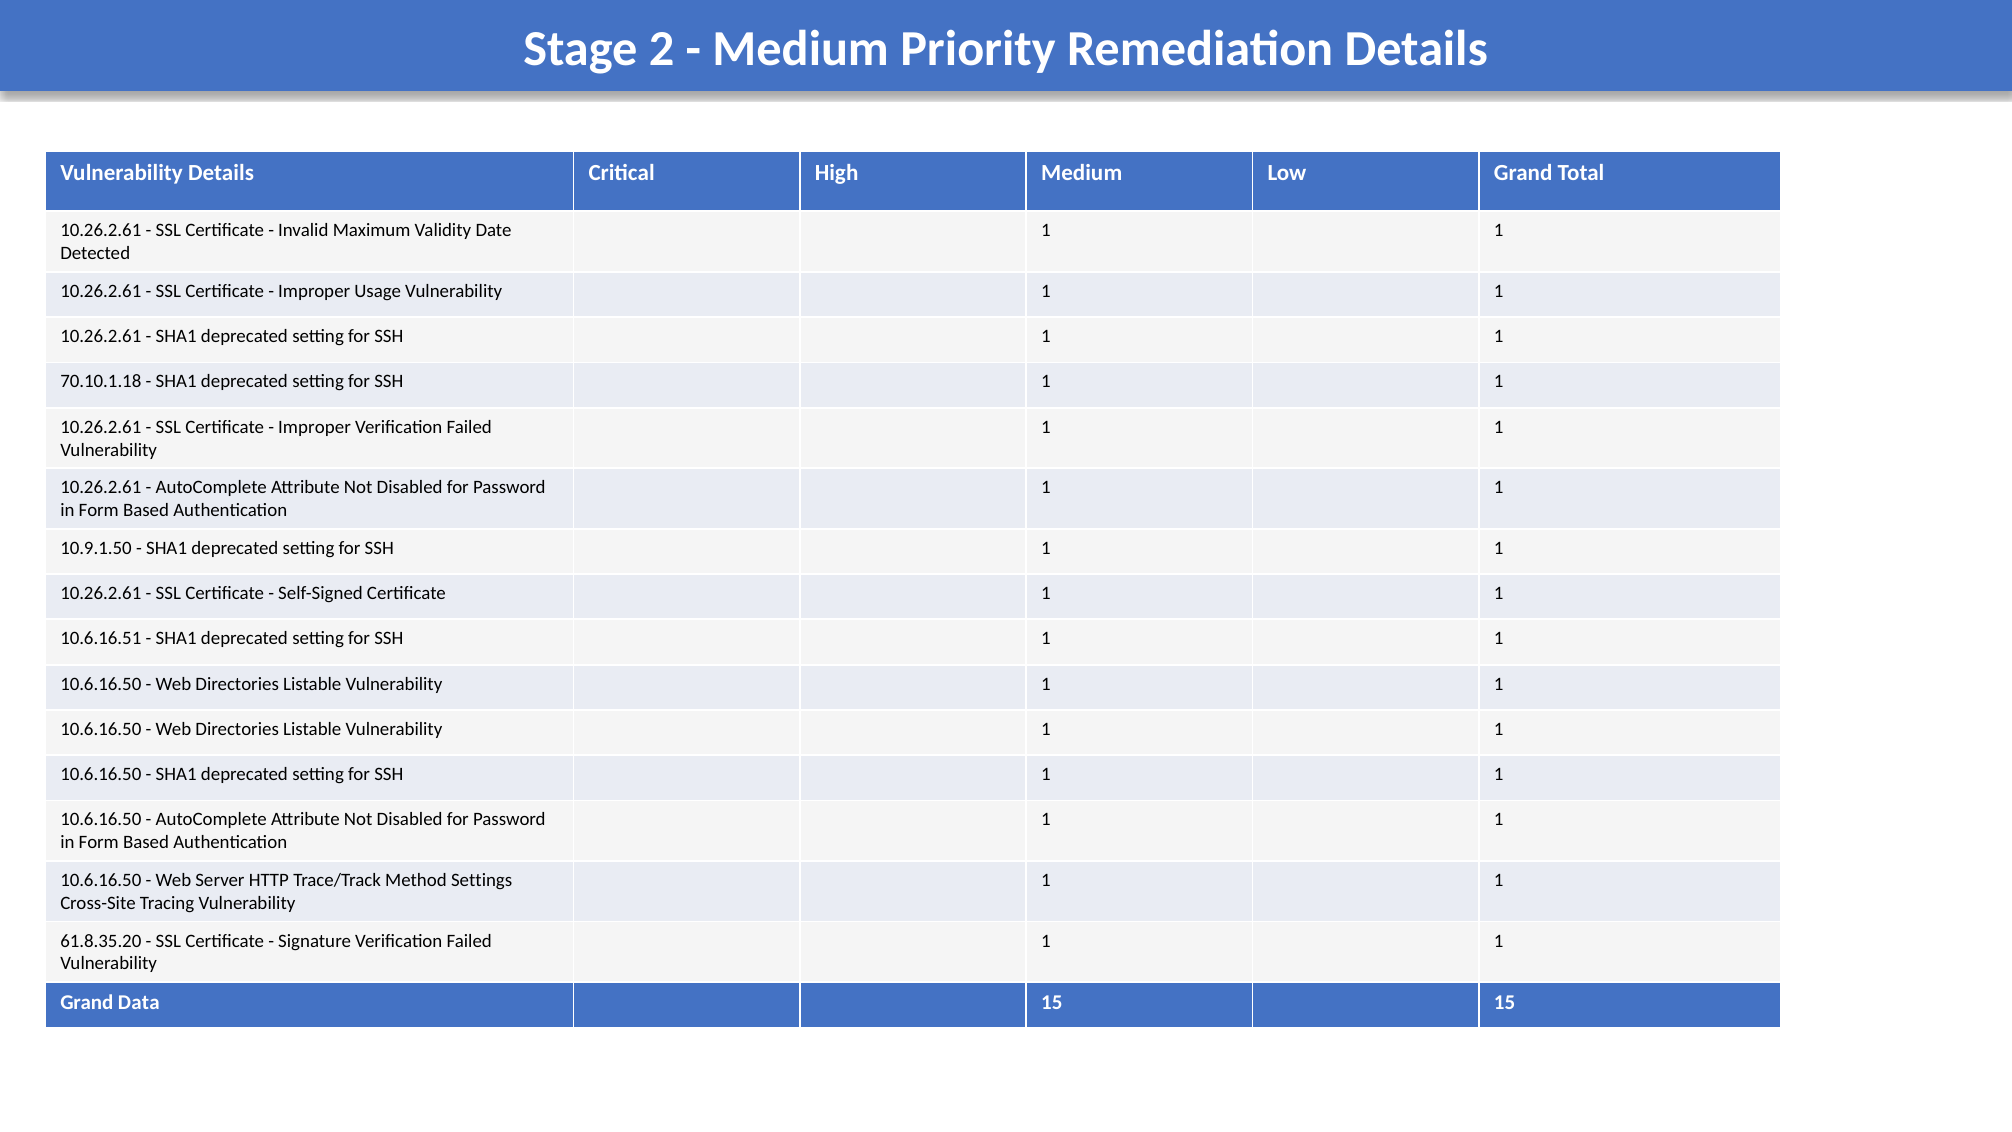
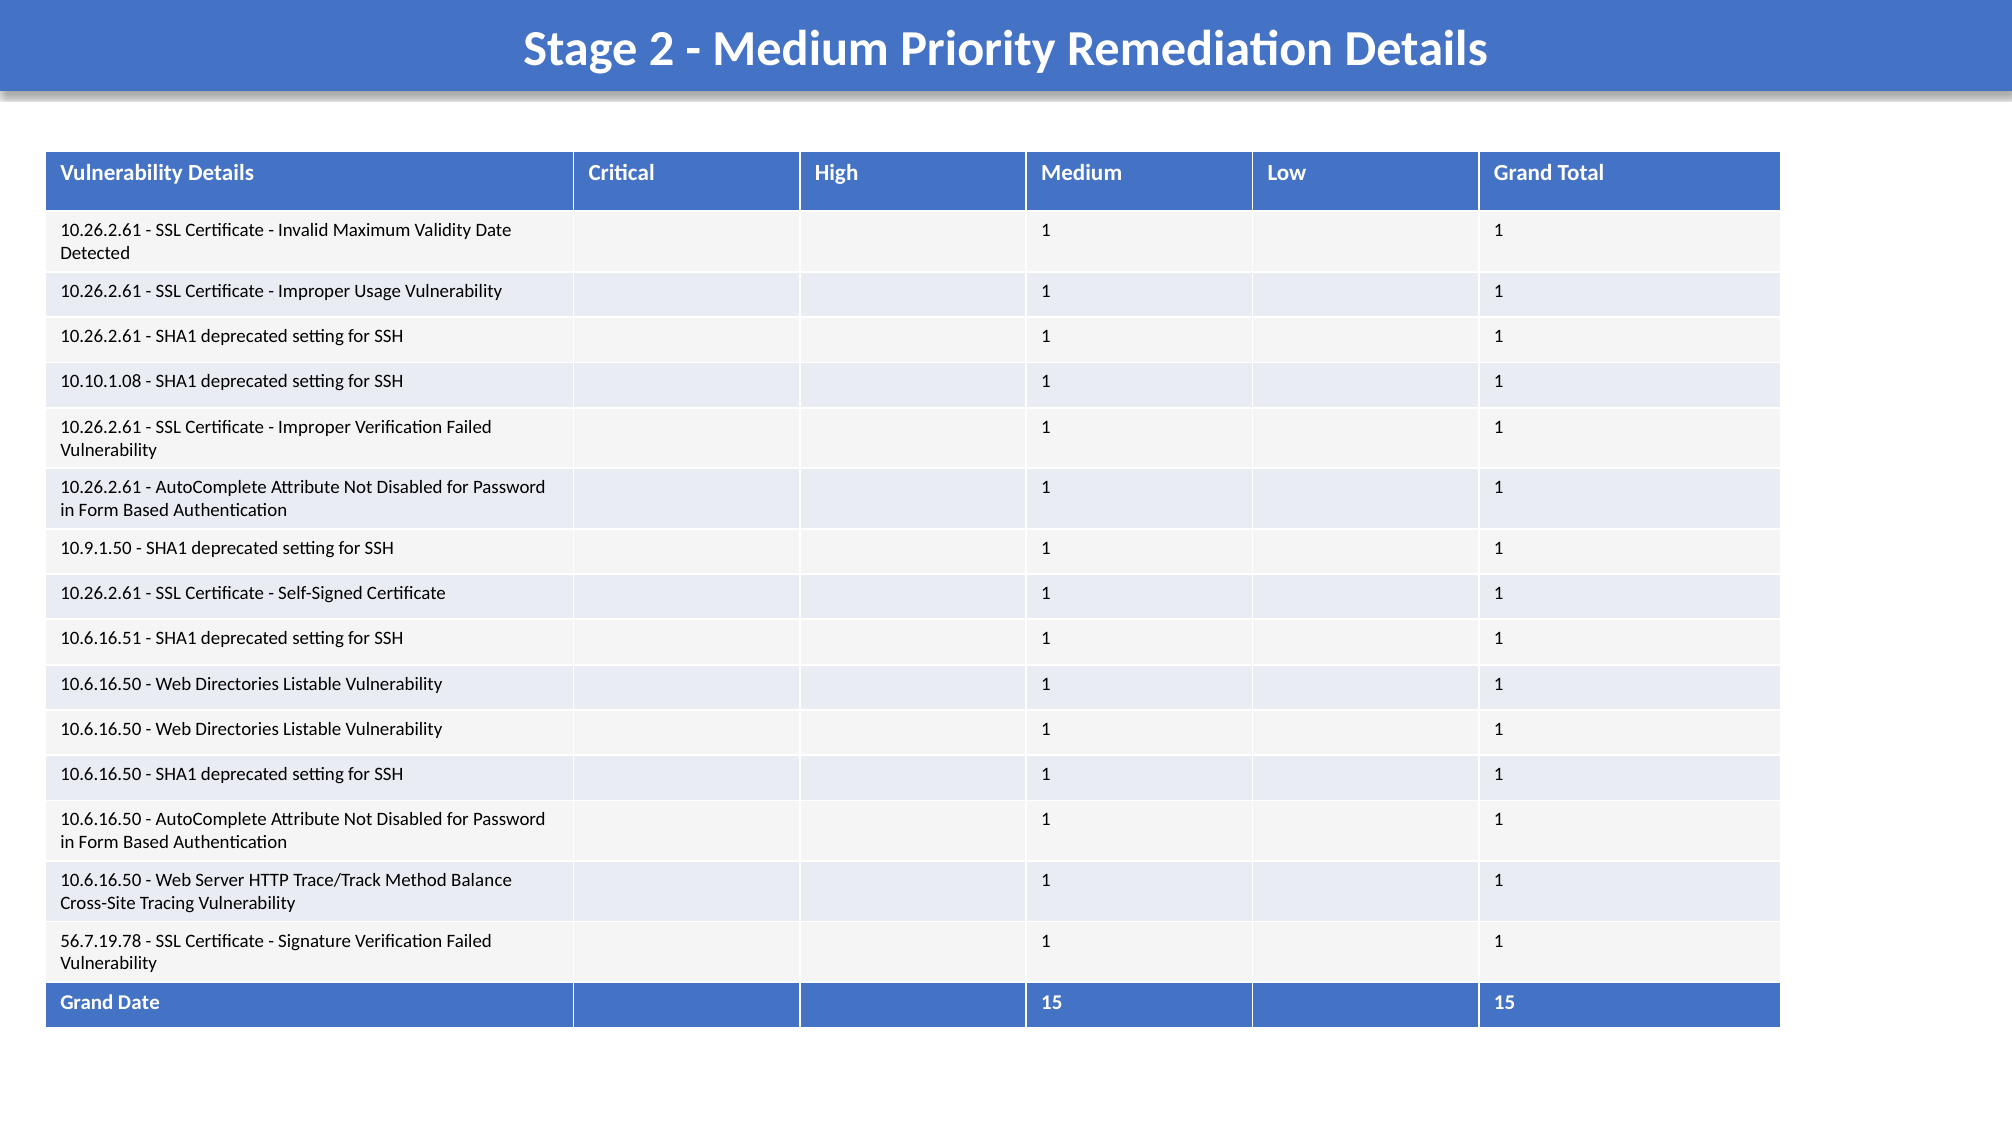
70.10.1.18: 70.10.1.18 -> 10.10.1.08
Settings: Settings -> Balance
61.8.35.20: 61.8.35.20 -> 56.7.19.78
Grand Data: Data -> Date
